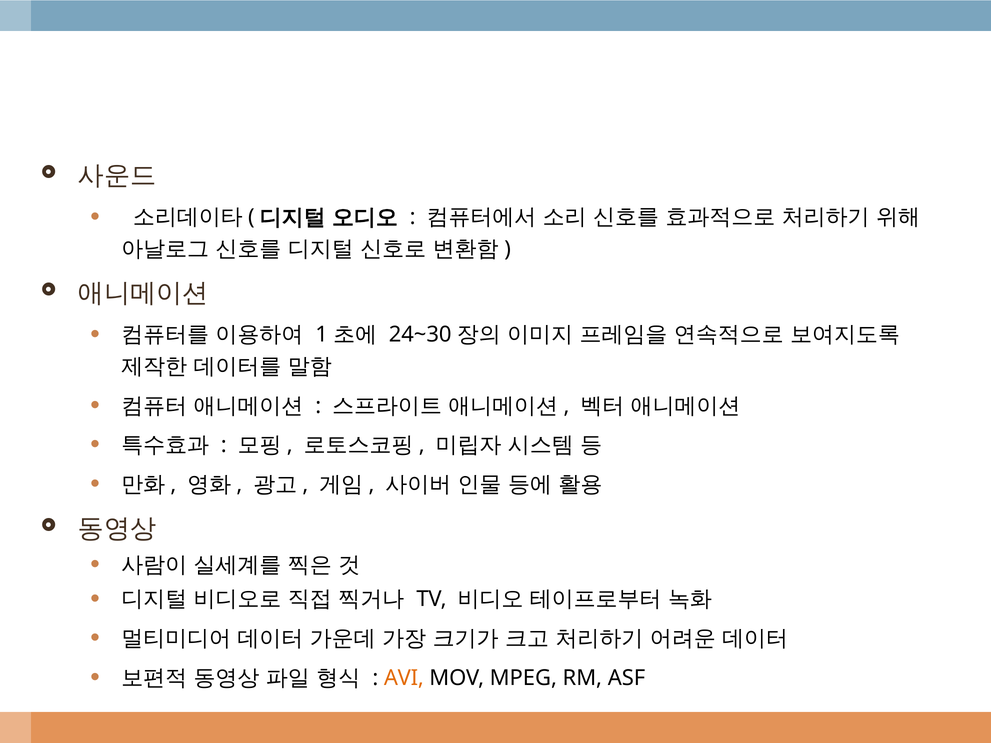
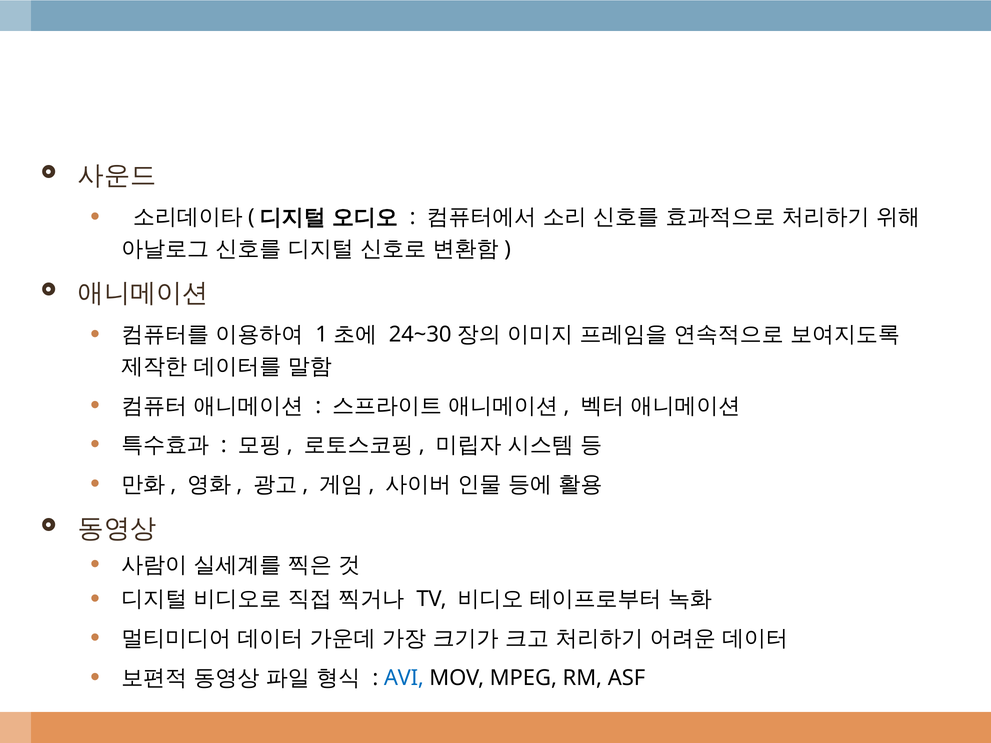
AVI colour: orange -> blue
